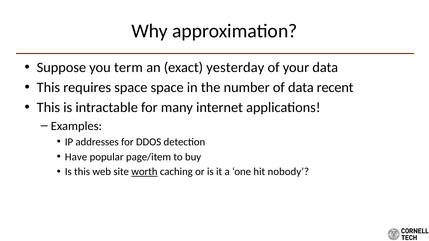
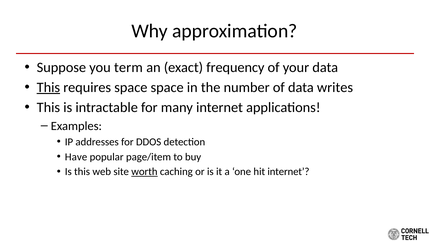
yesterday: yesterday -> frequency
This at (48, 88) underline: none -> present
recent: recent -> writes
hit nobody: nobody -> internet
